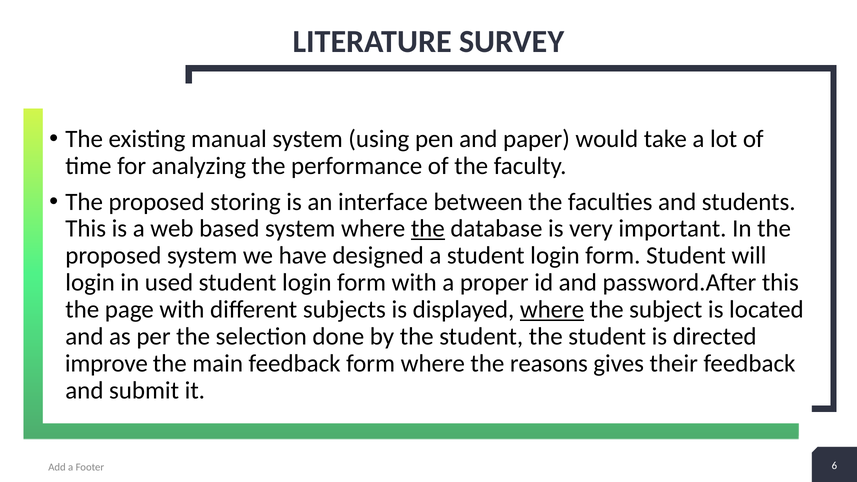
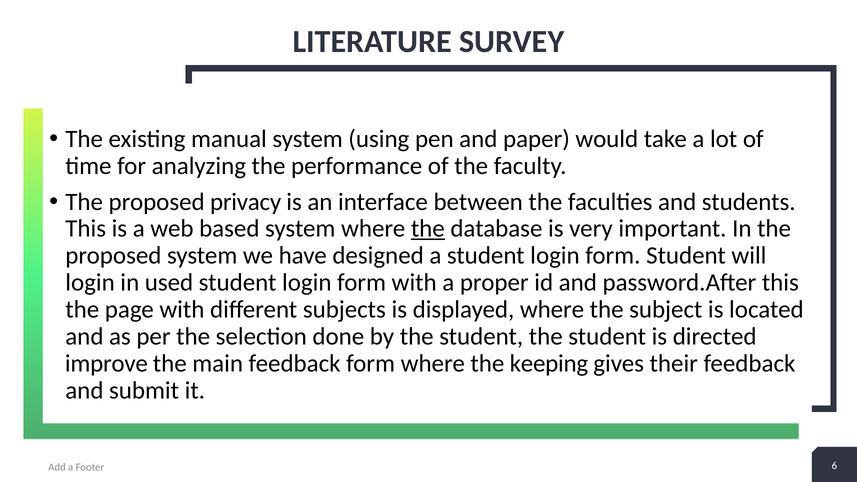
storing: storing -> privacy
where at (552, 310) underline: present -> none
reasons: reasons -> keeping
